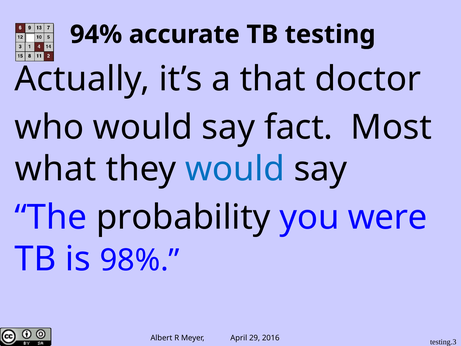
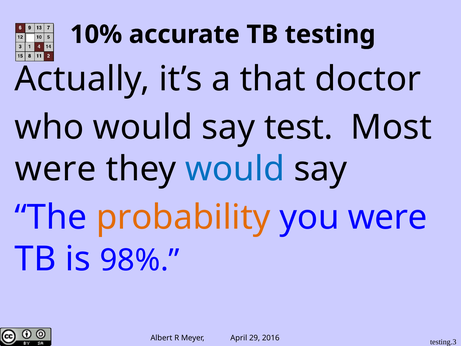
94%: 94% -> 10%
fact: fact -> test
what at (56, 169): what -> were
probability colour: black -> orange
